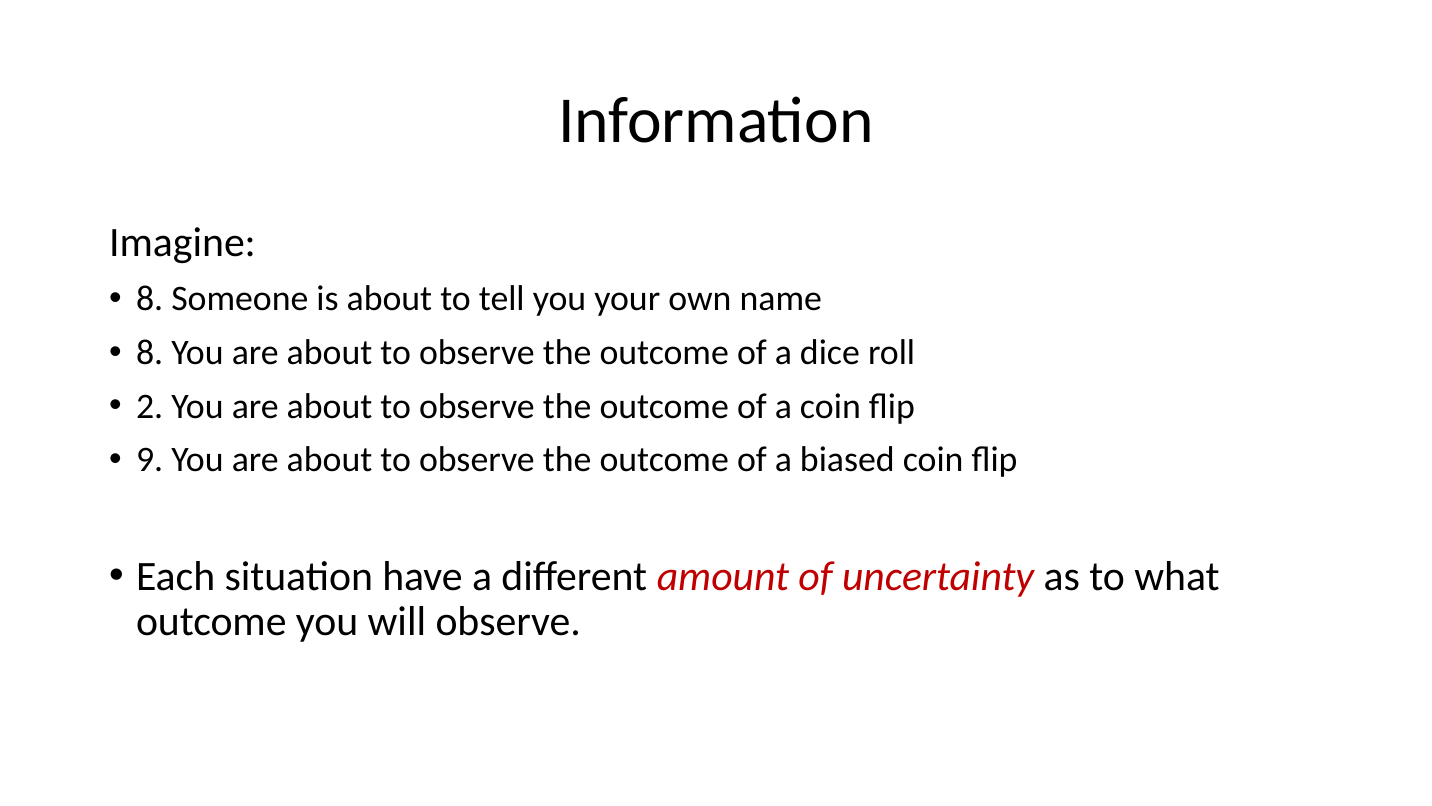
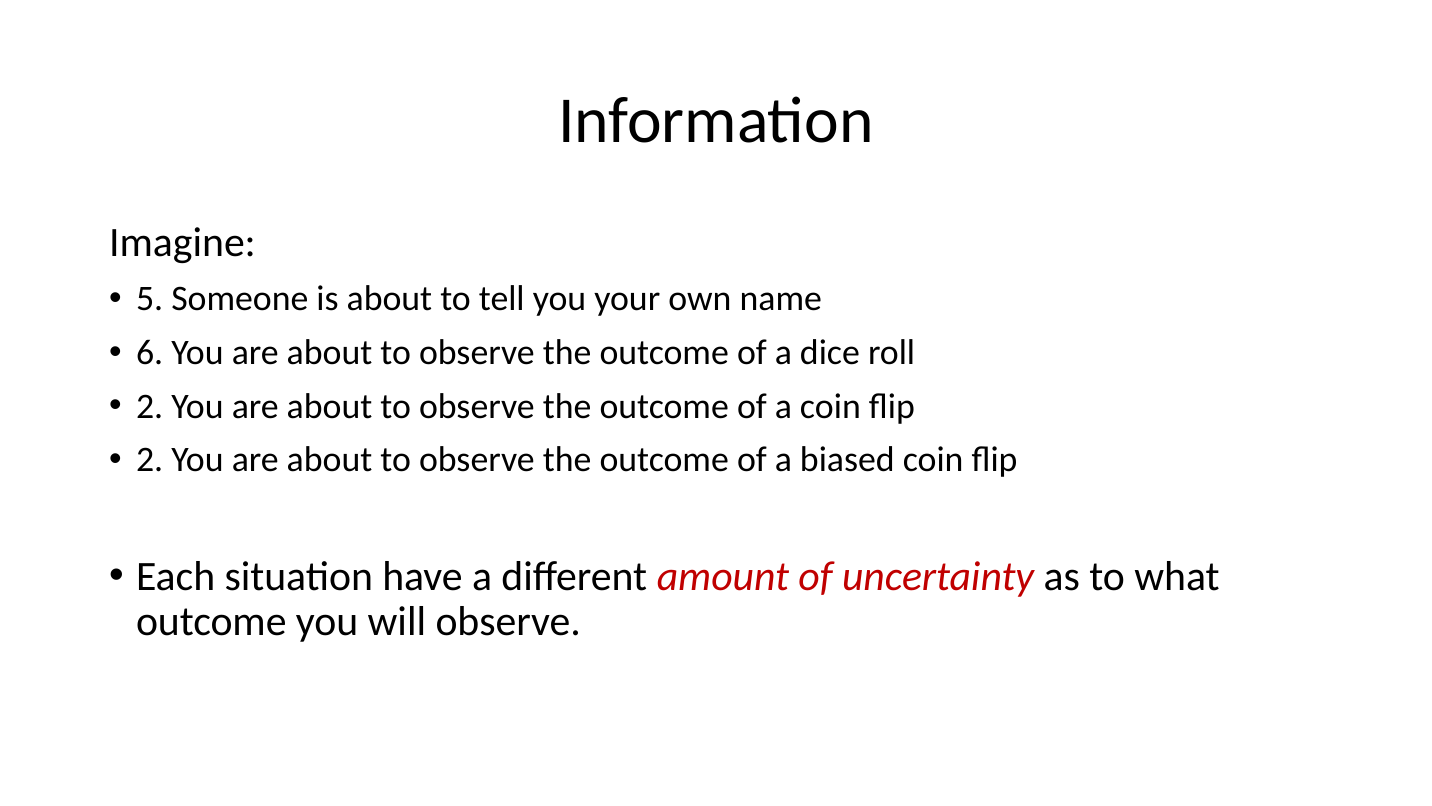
8 at (150, 299): 8 -> 5
8 at (150, 353): 8 -> 6
9 at (150, 460): 9 -> 2
